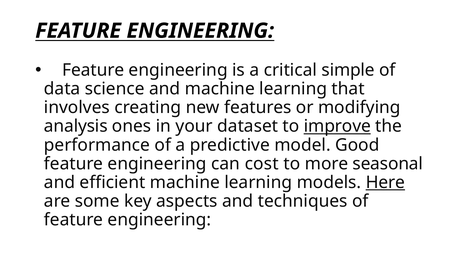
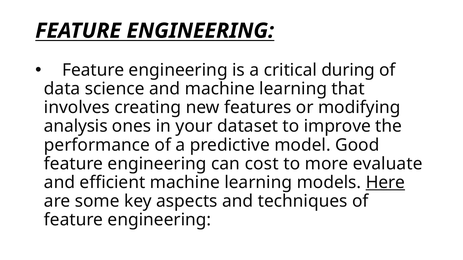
simple: simple -> during
improve underline: present -> none
seasonal: seasonal -> evaluate
